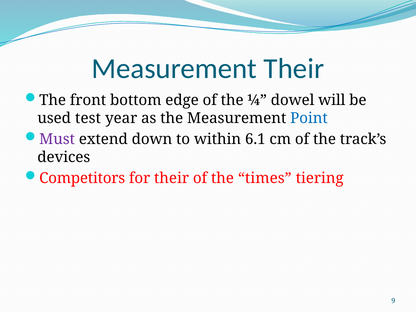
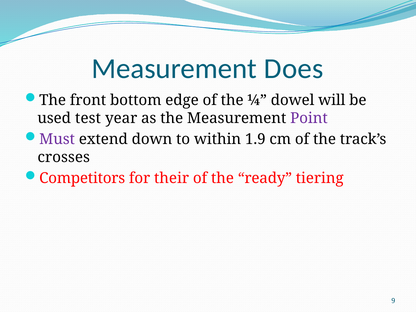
Measurement Their: Their -> Does
Point colour: blue -> purple
6.1: 6.1 -> 1.9
devices: devices -> crosses
times: times -> ready
